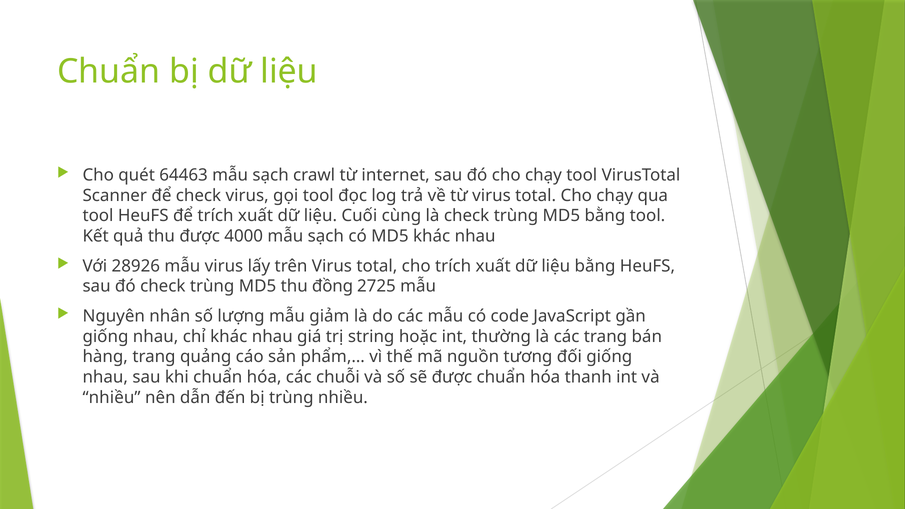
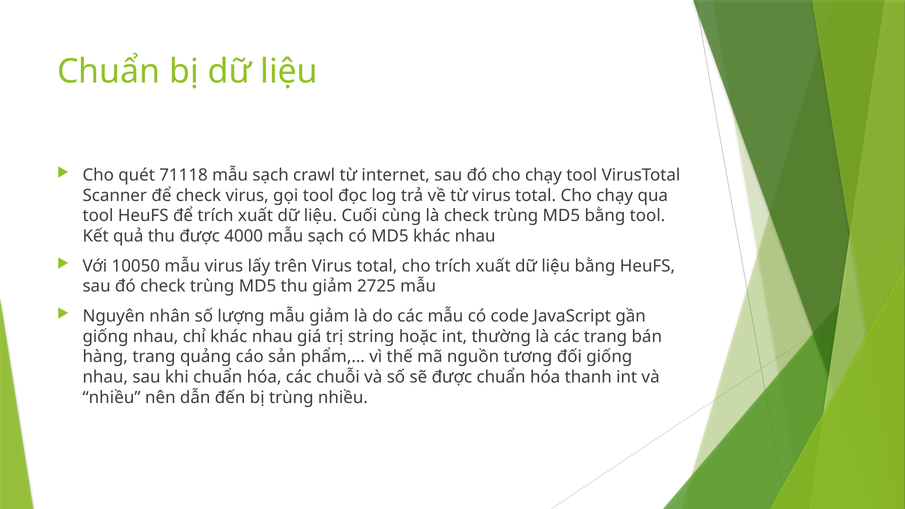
64463: 64463 -> 71118
28926: 28926 -> 10050
thu đồng: đồng -> giảm
